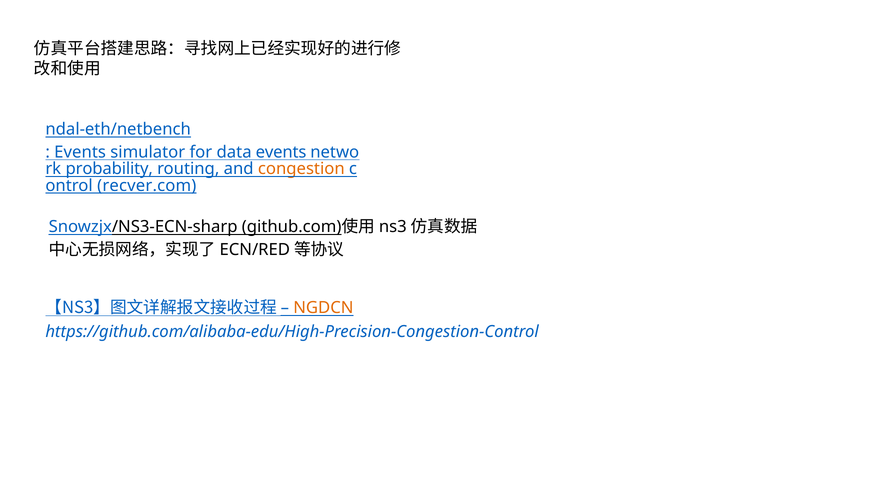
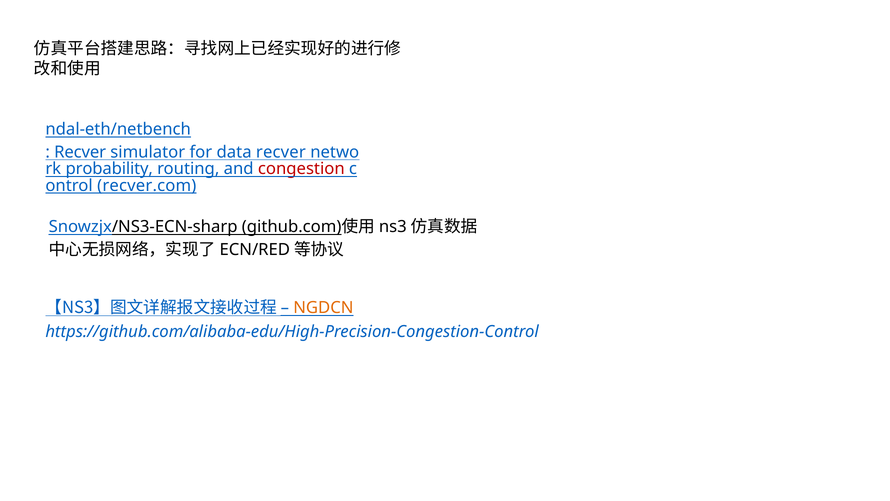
Events at (80, 152): Events -> Recver
data events: events -> recver
congestion colour: orange -> red
